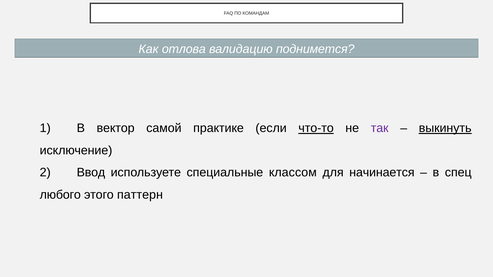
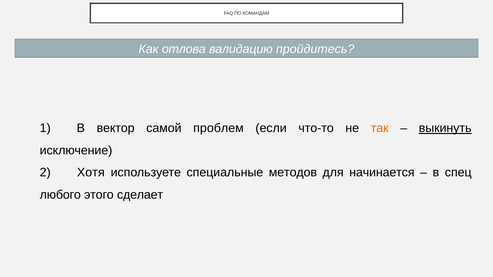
поднимется: поднимется -> пройдитесь
практике: практике -> проблем
что-то underline: present -> none
так colour: purple -> orange
Ввод: Ввод -> Хотя
классом: классом -> методов
паттерн: паттерн -> сделает
